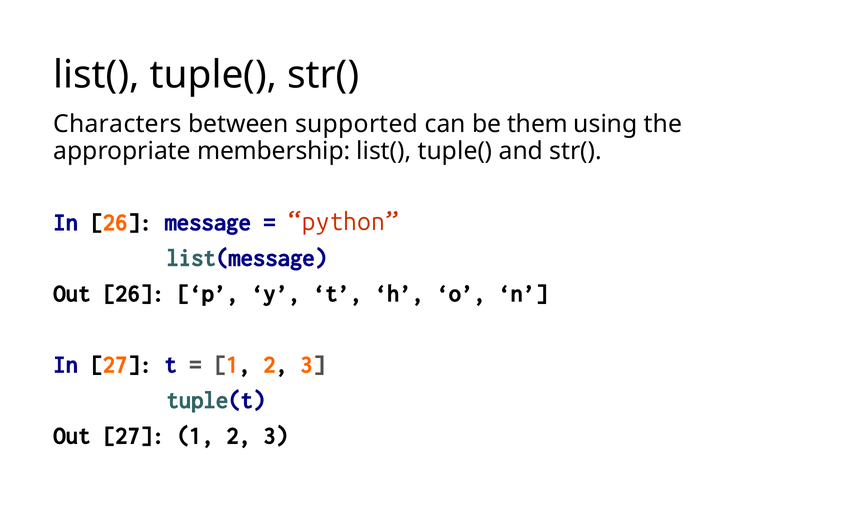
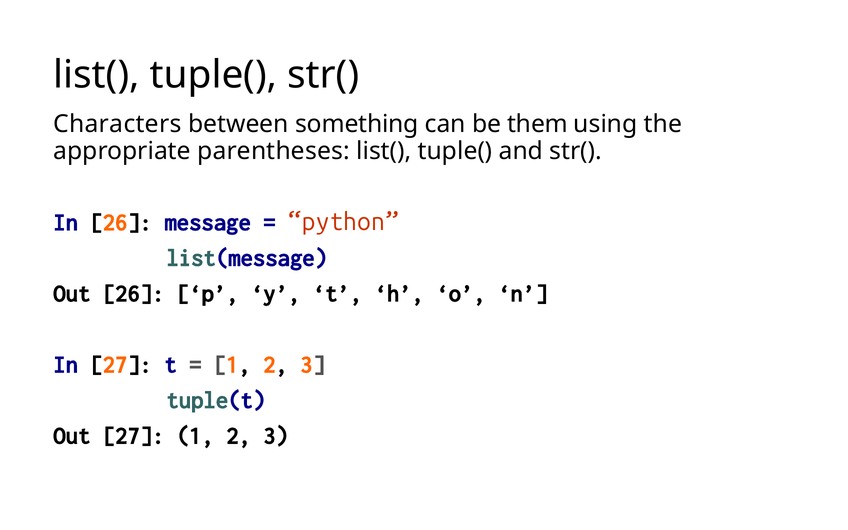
supported: supported -> something
membership: membership -> parentheses
